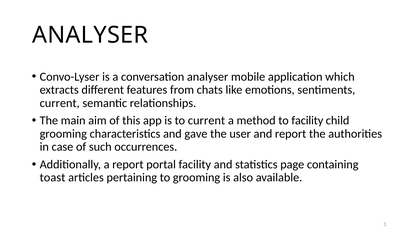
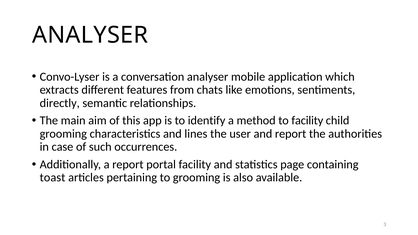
current at (60, 103): current -> directly
to current: current -> identify
gave: gave -> lines
